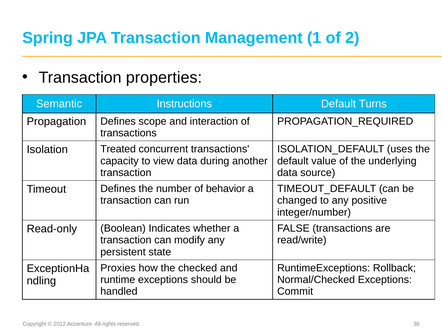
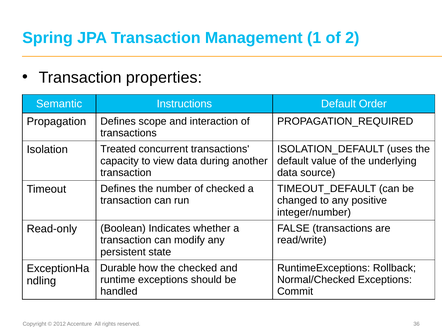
Turns: Turns -> Order
of behavior: behavior -> checked
Proxies: Proxies -> Durable
